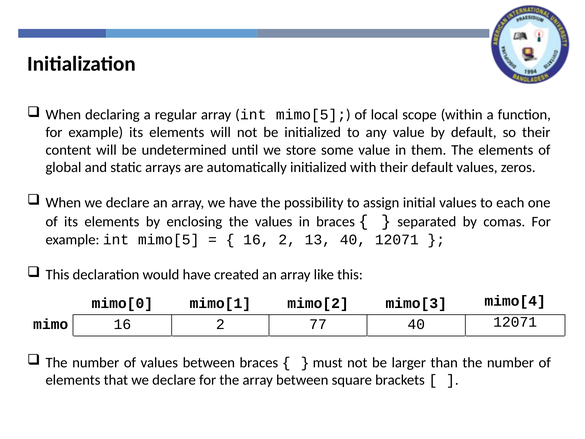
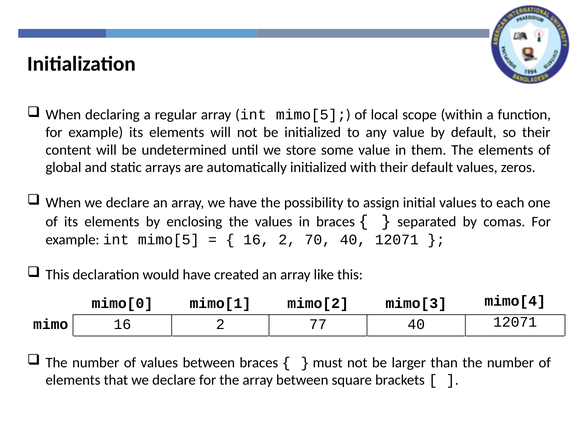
13: 13 -> 70
